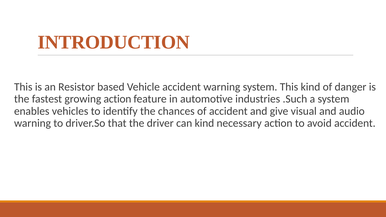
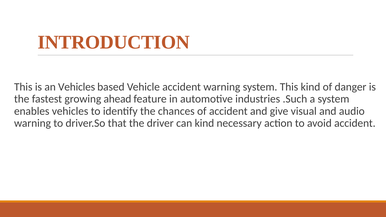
an Resistor: Resistor -> Vehicles
growing action: action -> ahead
